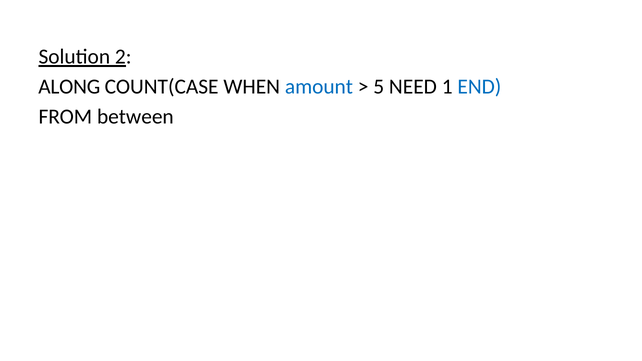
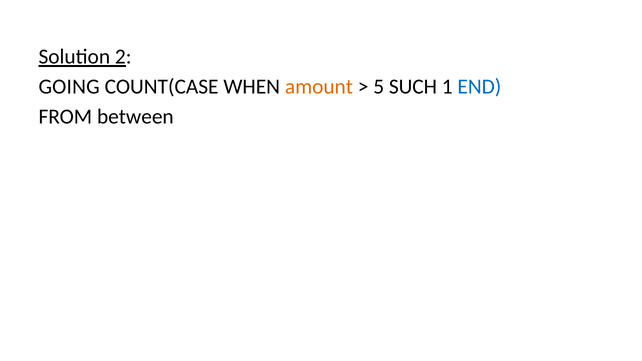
ALONG: ALONG -> GOING
amount colour: blue -> orange
NEED: NEED -> SUCH
